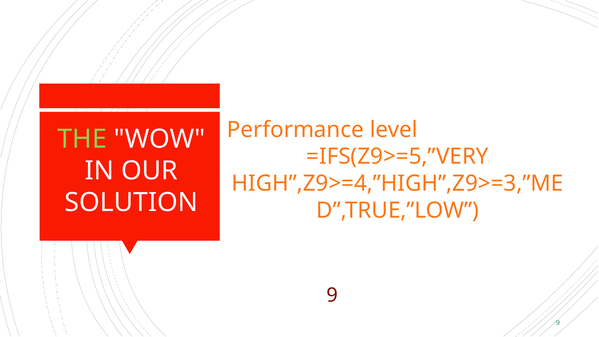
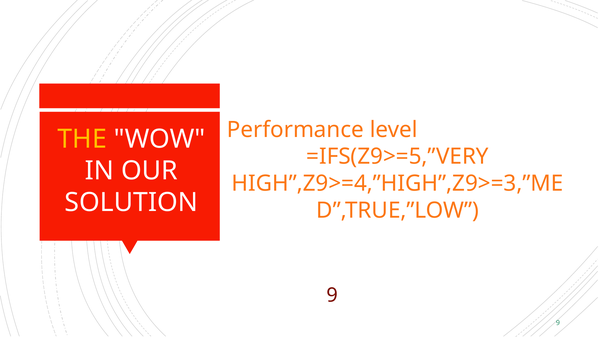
THE colour: light green -> yellow
